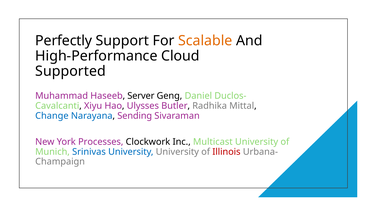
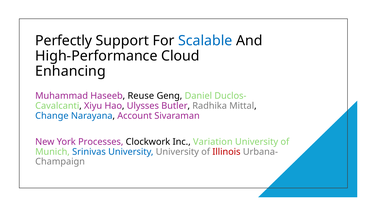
Scalable colour: orange -> blue
Supported: Supported -> Enhancing
Server: Server -> Reuse
Sending: Sending -> Account
Multicast: Multicast -> Variation
